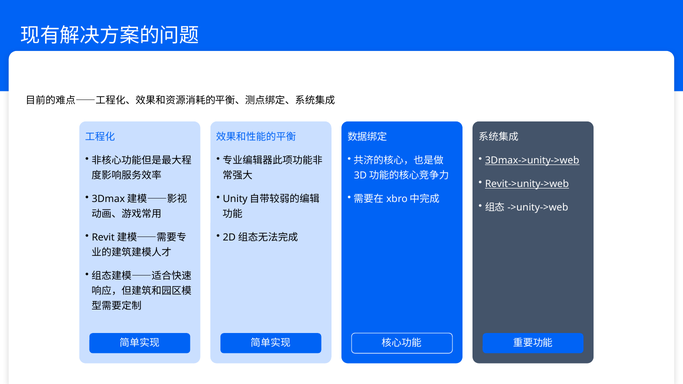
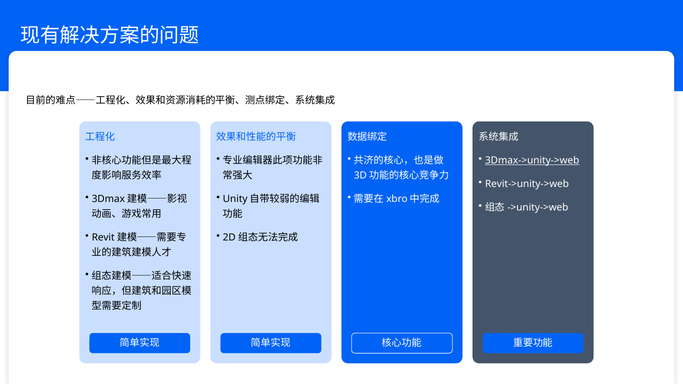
Revit->unity->web underline: present -> none
